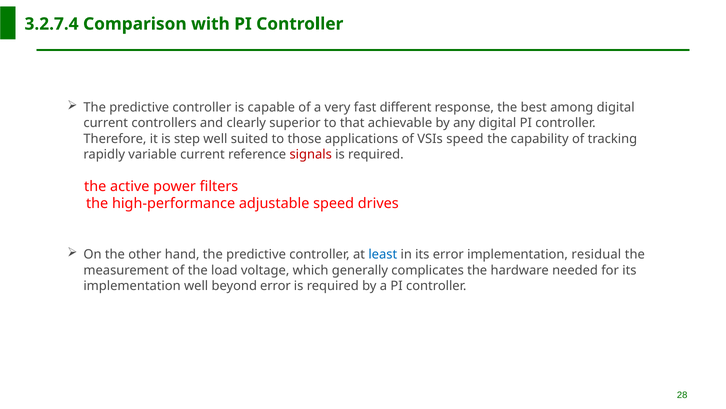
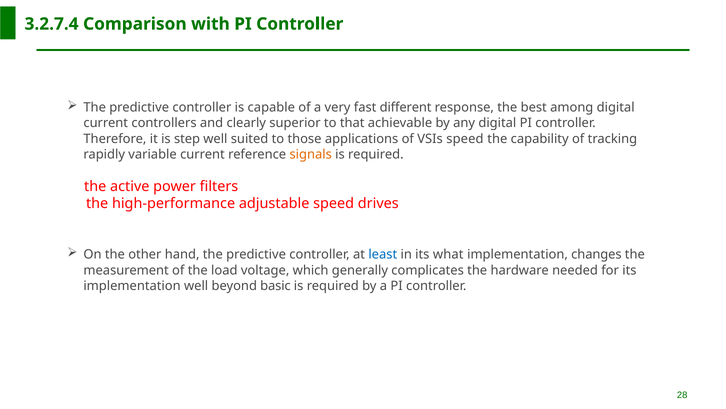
signals colour: red -> orange
its error: error -> what
residual: residual -> changes
beyond error: error -> basic
